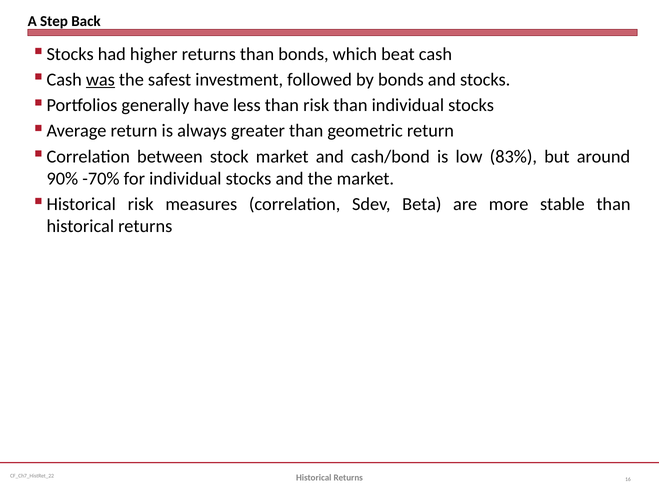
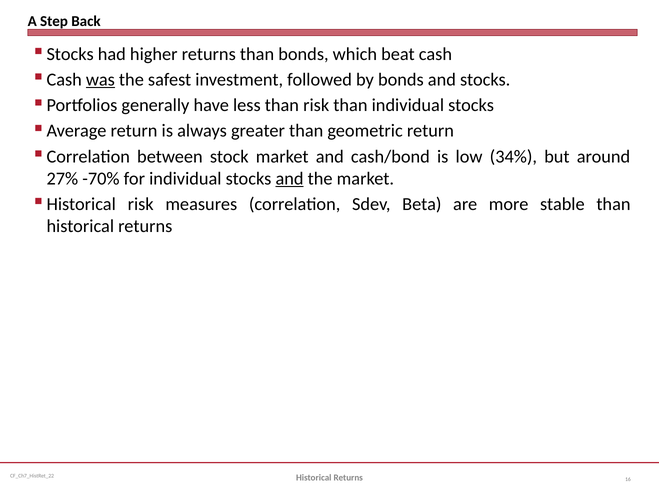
83%: 83% -> 34%
90%: 90% -> 27%
and at (290, 179) underline: none -> present
